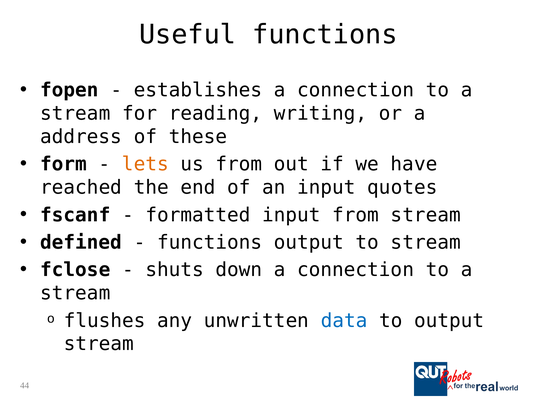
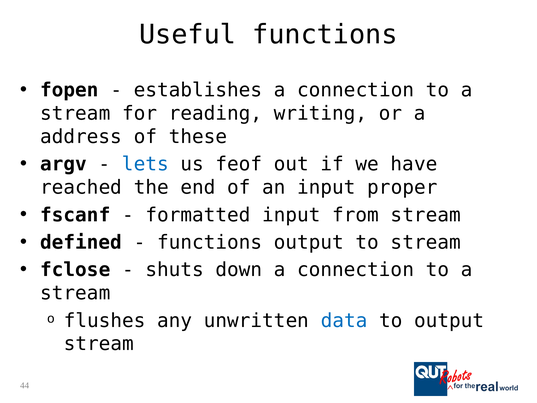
form: form -> argv
lets colour: orange -> blue
us from: from -> feof
quotes: quotes -> proper
